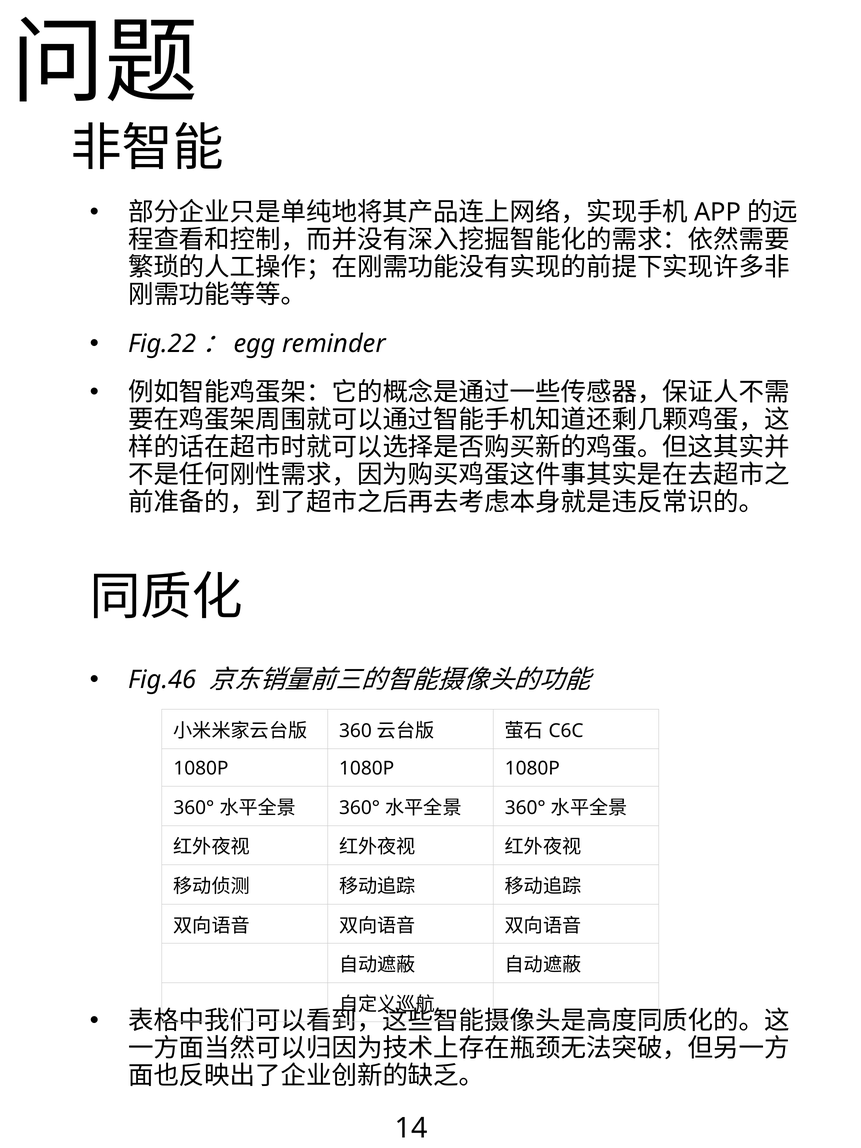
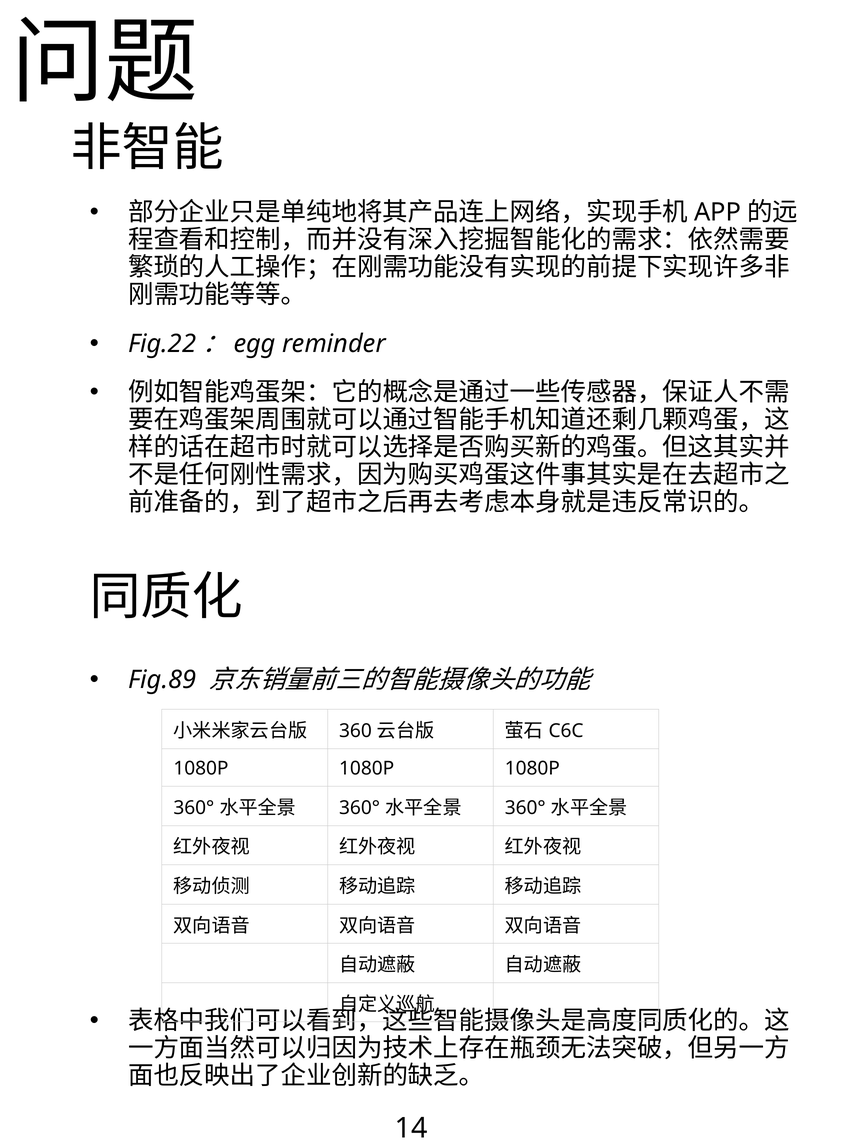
Fig.46: Fig.46 -> Fig.89
